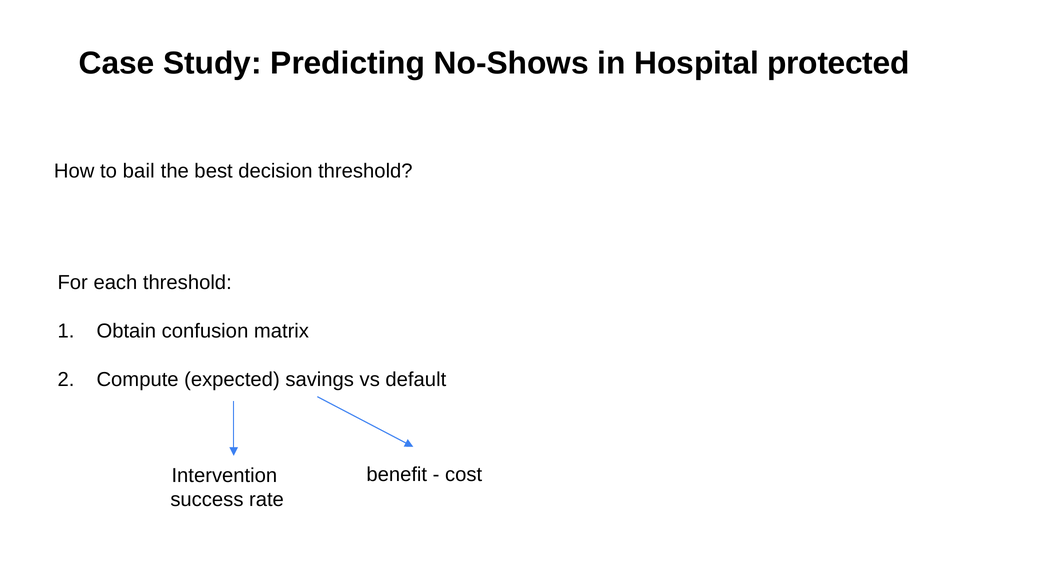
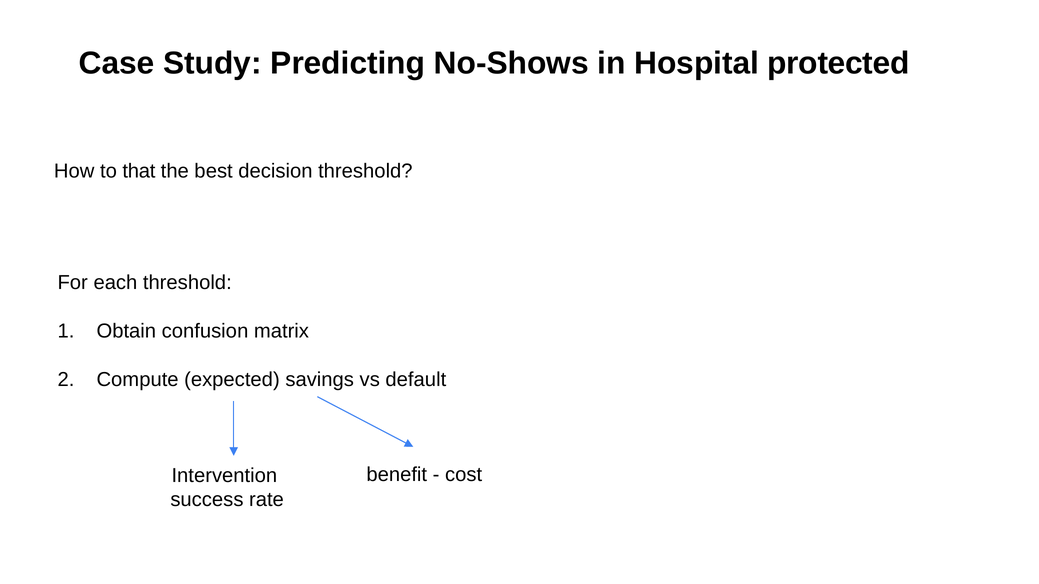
bail: bail -> that
